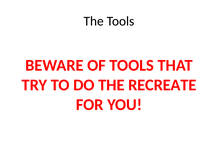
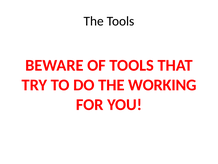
RECREATE: RECREATE -> WORKING
